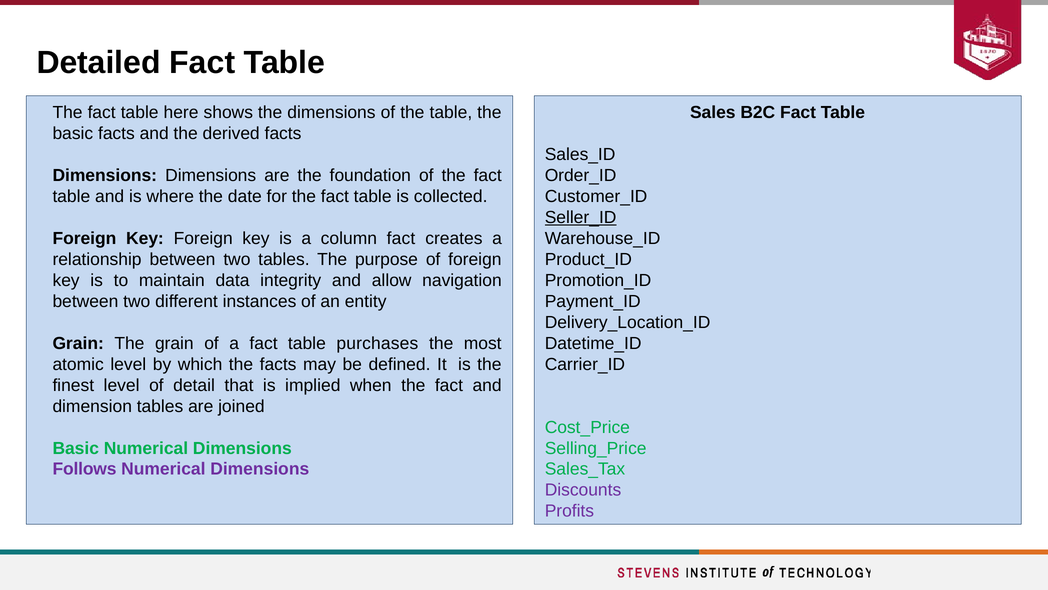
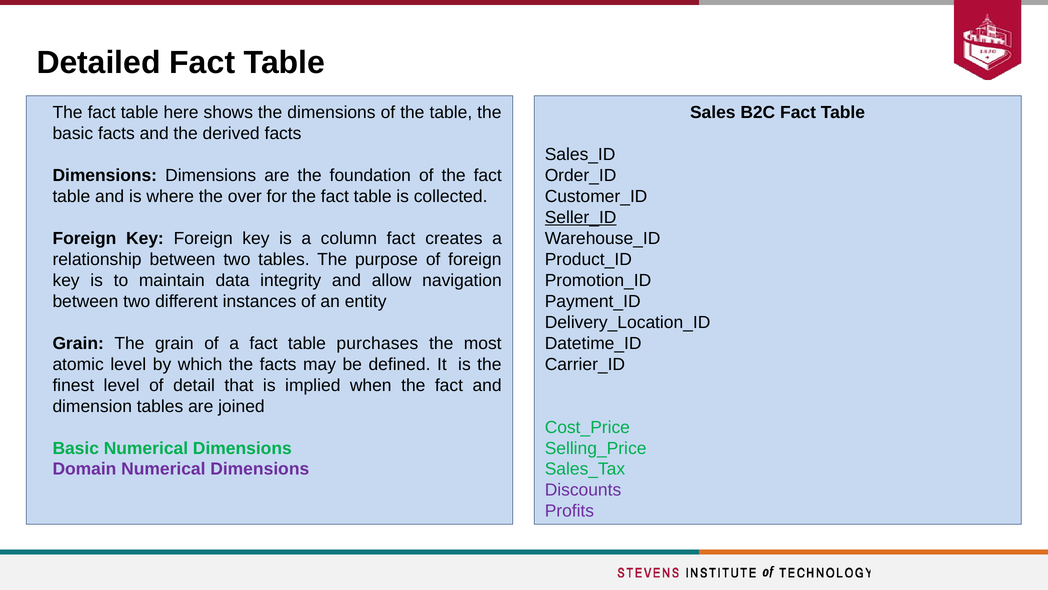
date: date -> over
Follows: Follows -> Domain
